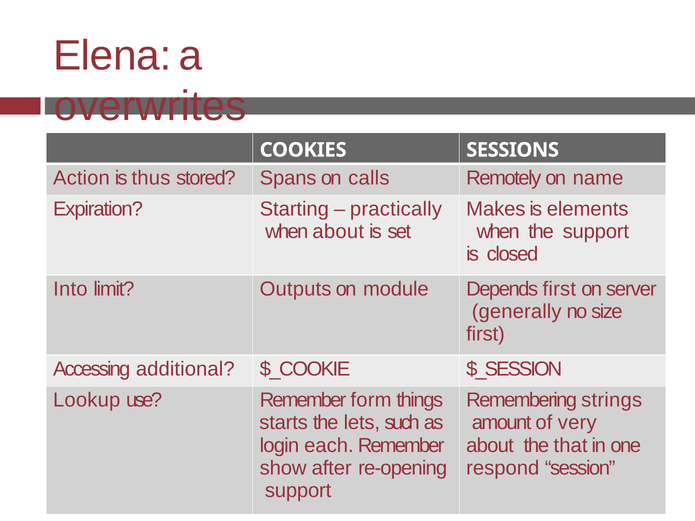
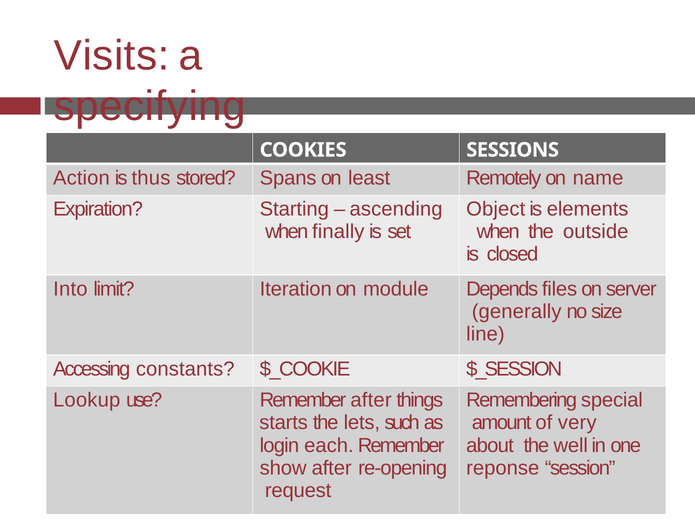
Elena: Elena -> Visits
overwrites: overwrites -> specifying
calls: calls -> least
practically: practically -> ascending
Makes: Makes -> Object
when about: about -> finally
the support: support -> outside
Outputs: Outputs -> Iteration
Depends first: first -> files
first at (486, 334): first -> line
additional: additional -> constants
Remember form: form -> after
strings: strings -> special
that: that -> well
respond: respond -> reponse
support at (298, 491): support -> request
